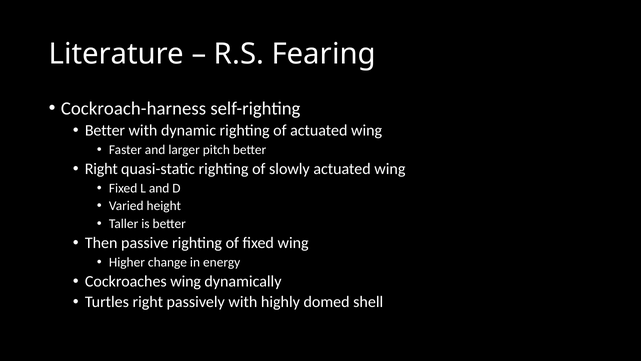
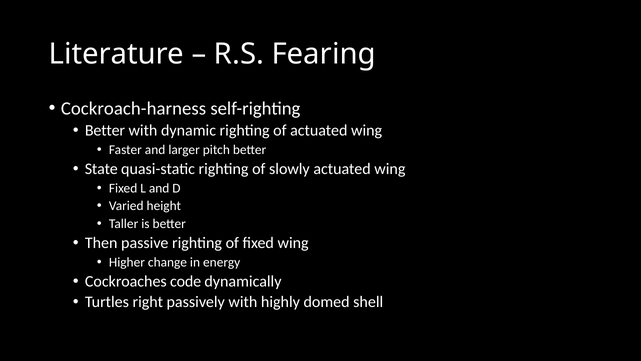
Right at (101, 169): Right -> State
Cockroaches wing: wing -> code
